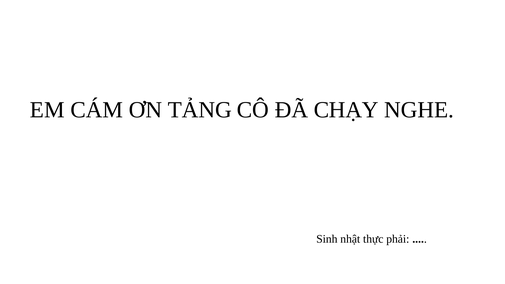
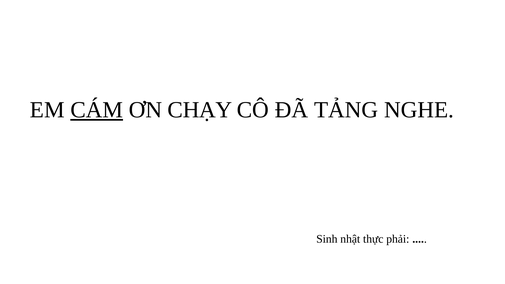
CÁM underline: none -> present
TẢNG: TẢNG -> CHẠY
CHẠY: CHẠY -> TẢNG
